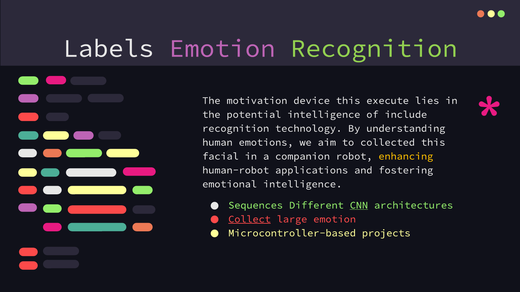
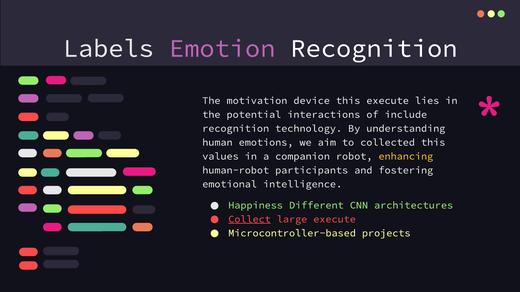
Recognition at (374, 49) colour: light green -> white
potential intelligence: intelligence -> interactions
facial: facial -> values
applications: applications -> participants
Sequences: Sequences -> Happiness
CNN underline: present -> none
large emotion: emotion -> execute
